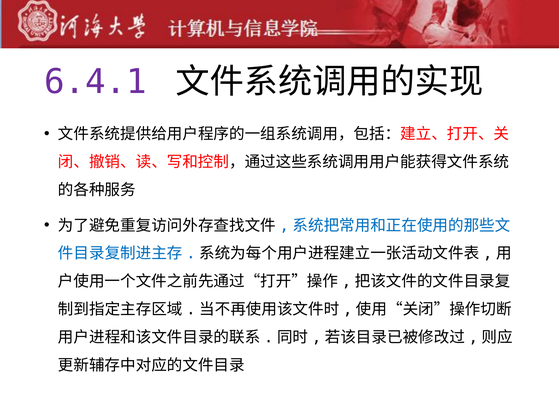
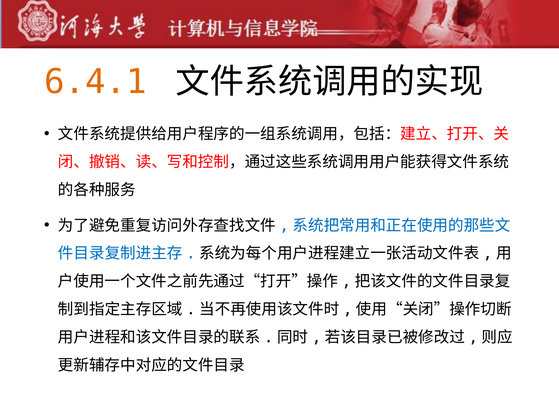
6.4.1 colour: purple -> orange
